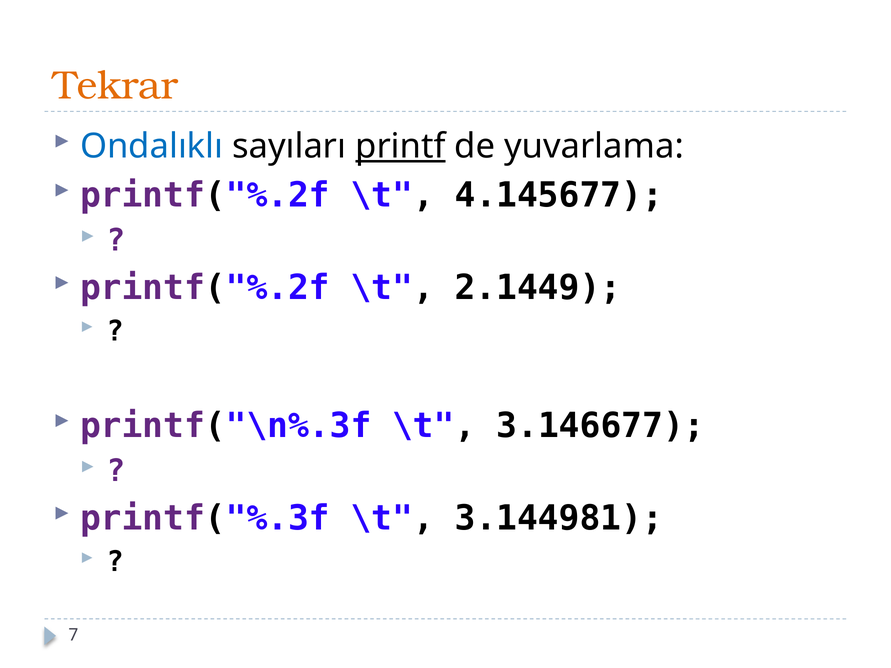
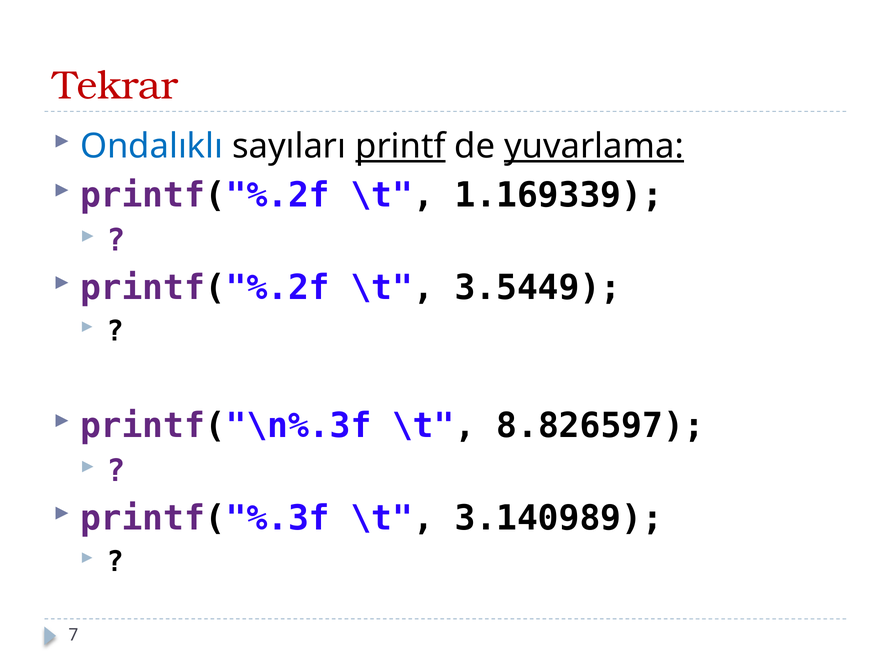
Tekrar colour: orange -> red
yuvarlama underline: none -> present
4.145677: 4.145677 -> 1.169339
2.1449: 2.1449 -> 3.5449
3.146677: 3.146677 -> 8.826597
3.144981: 3.144981 -> 3.140989
